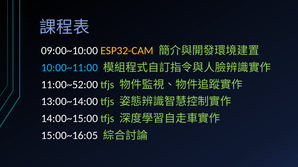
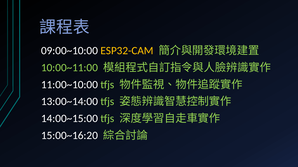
10:00~11:00 colour: light blue -> light green
11:00~52:00: 11:00~52:00 -> 11:00~10:00
15:00~16:05: 15:00~16:05 -> 15:00~16:20
